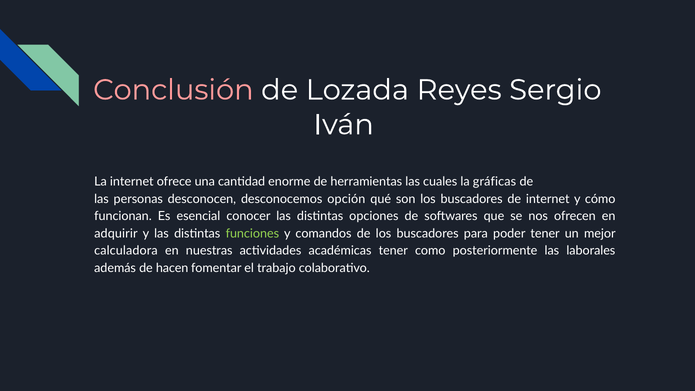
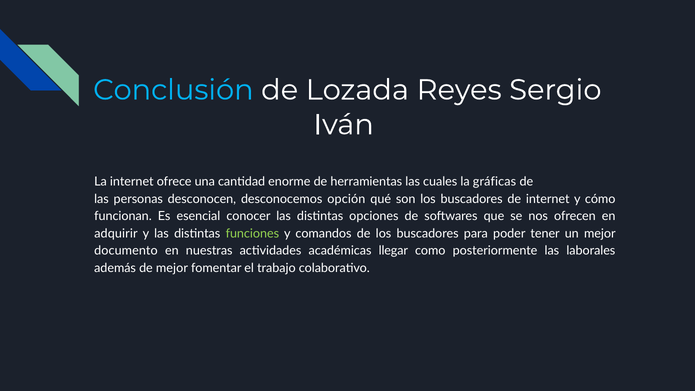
Conclusión colour: pink -> light blue
calculadora: calculadora -> documento
académicas tener: tener -> llegar
de hacen: hacen -> mejor
